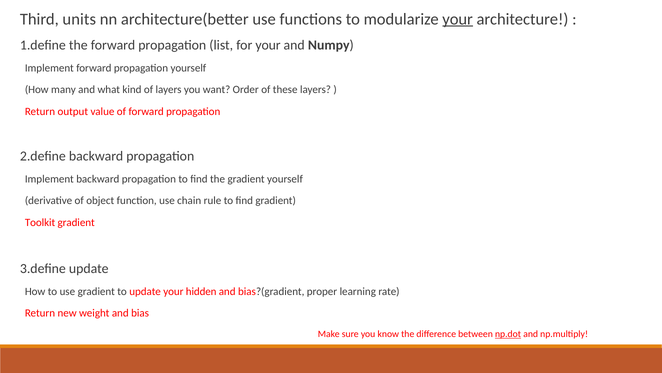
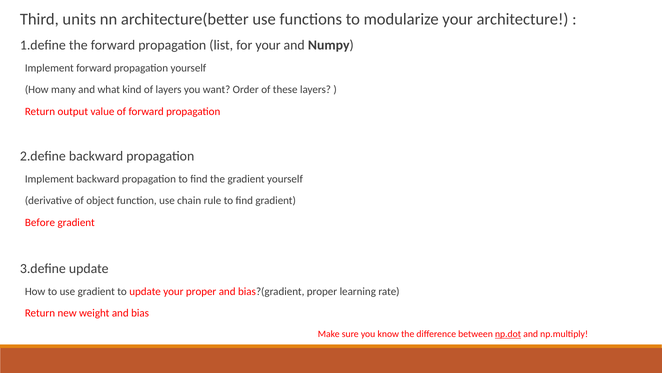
your at (458, 19) underline: present -> none
Toolkit: Toolkit -> Before
your hidden: hidden -> proper
